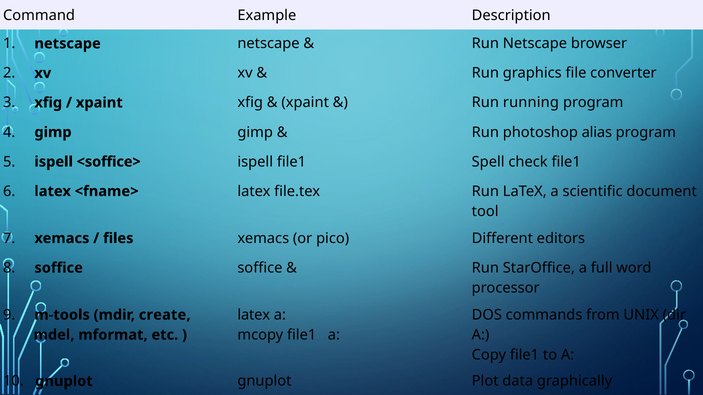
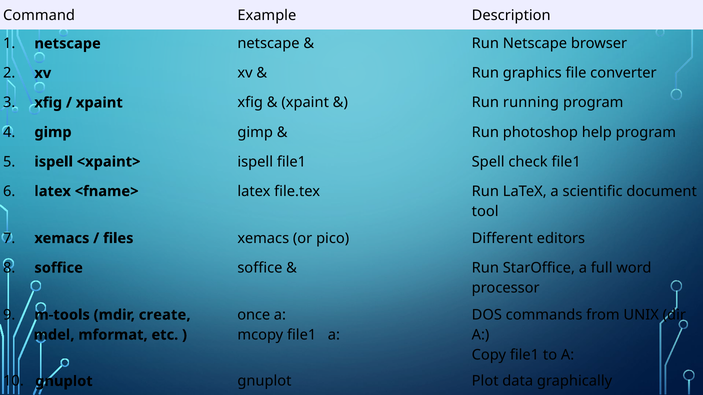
alias: alias -> help
<soffice>: <soffice> -> <xpaint>
latex at (254, 315): latex -> once
